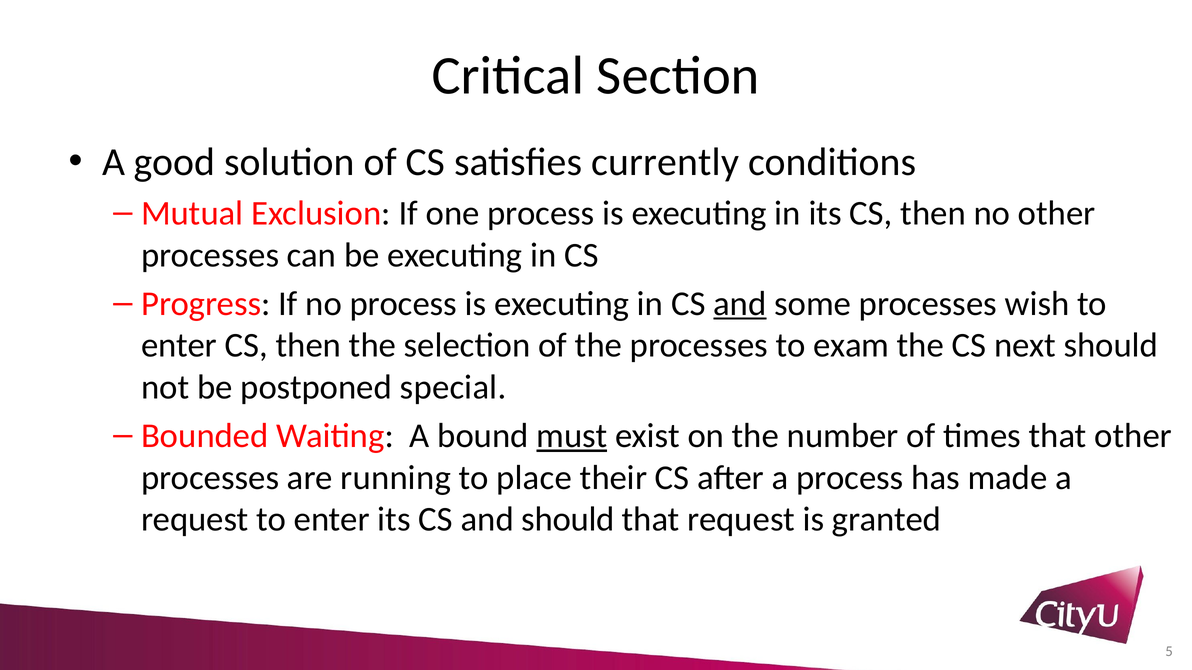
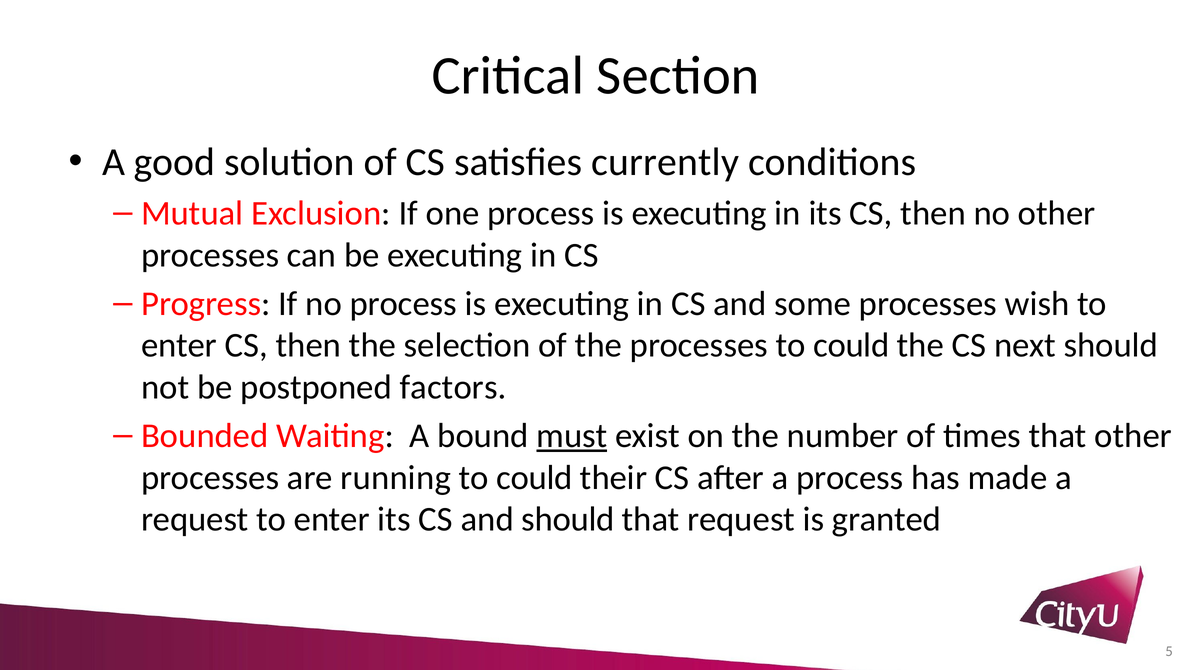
and at (740, 304) underline: present -> none
processes to exam: exam -> could
special: special -> factors
place at (534, 478): place -> could
